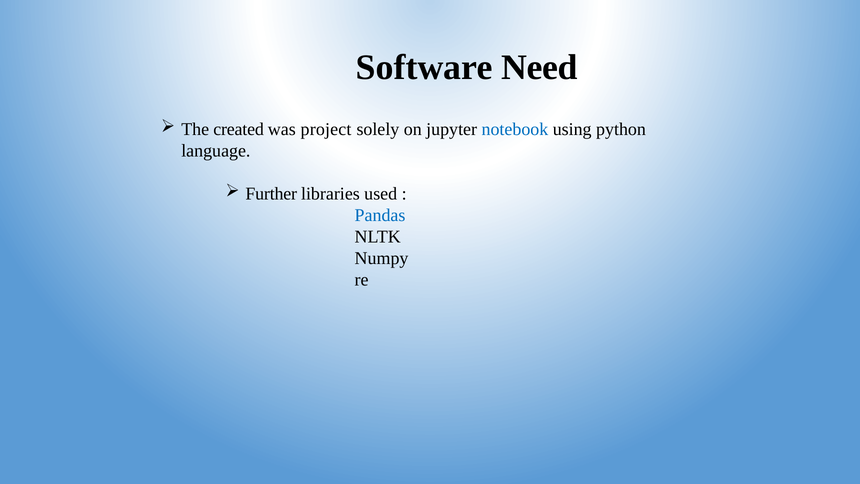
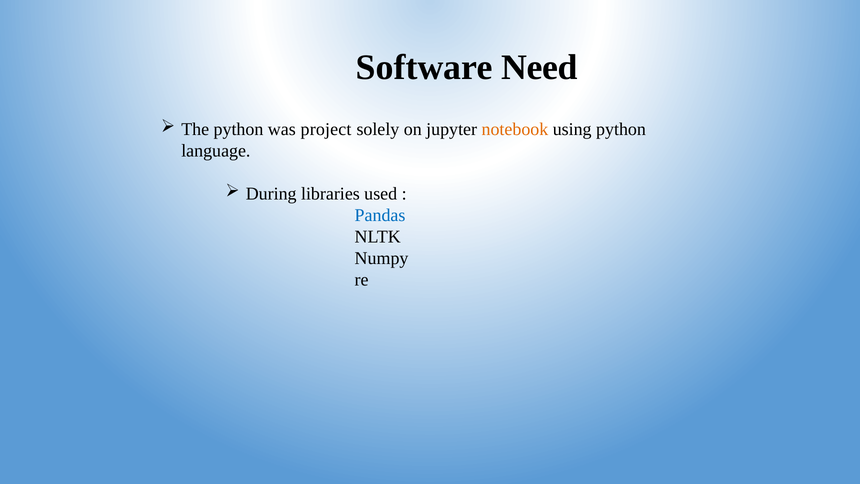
The created: created -> python
notebook colour: blue -> orange
Further: Further -> During
